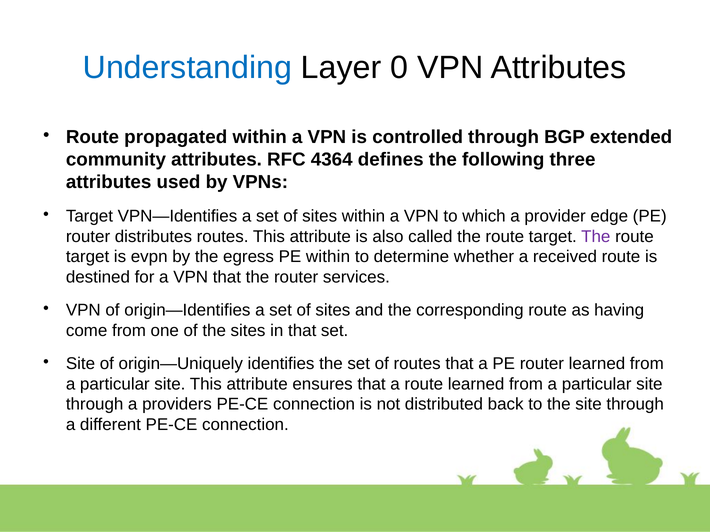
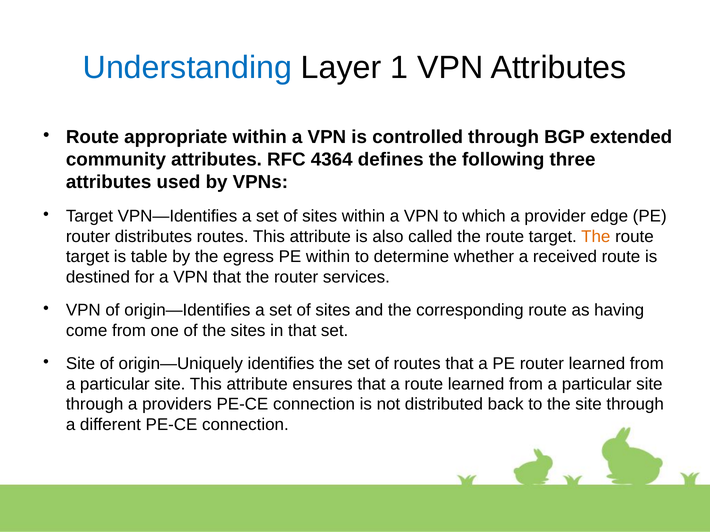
0: 0 -> 1
propagated: propagated -> appropriate
The at (596, 237) colour: purple -> orange
evpn: evpn -> table
